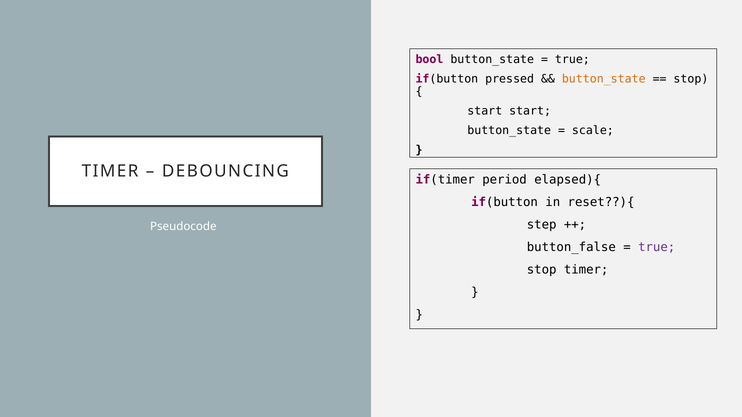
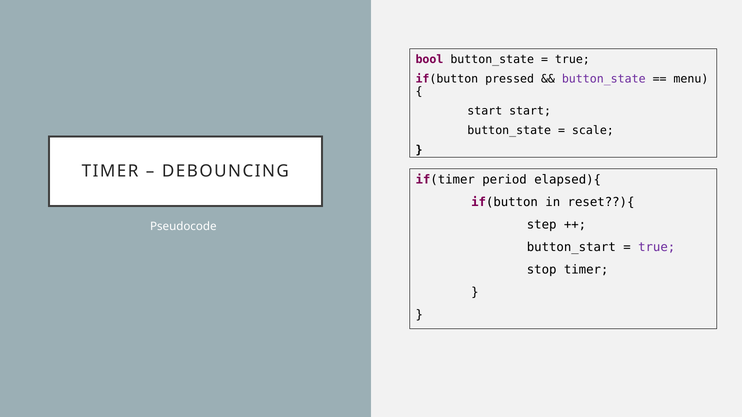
button_state at (604, 79) colour: orange -> purple
stop at (691, 79): stop -> menu
button_false: button_false -> button_start
